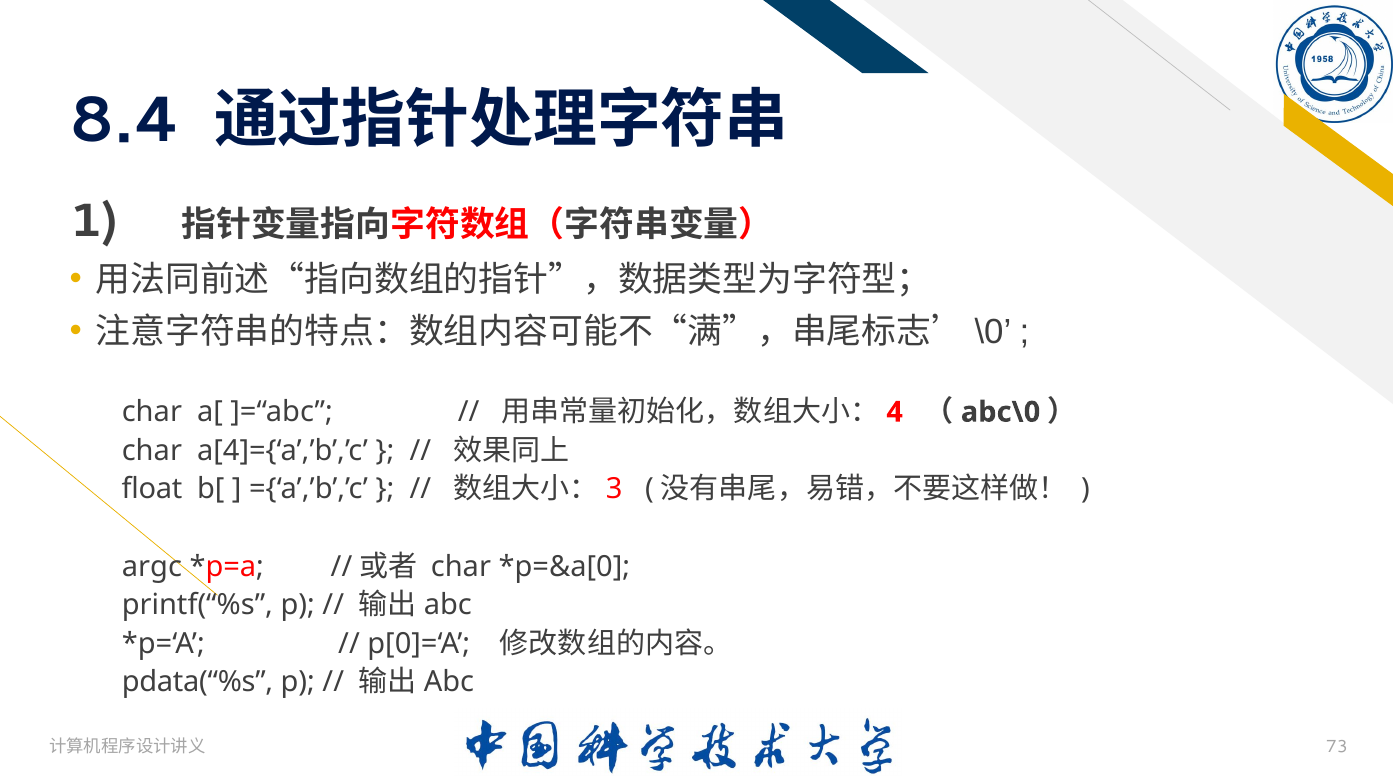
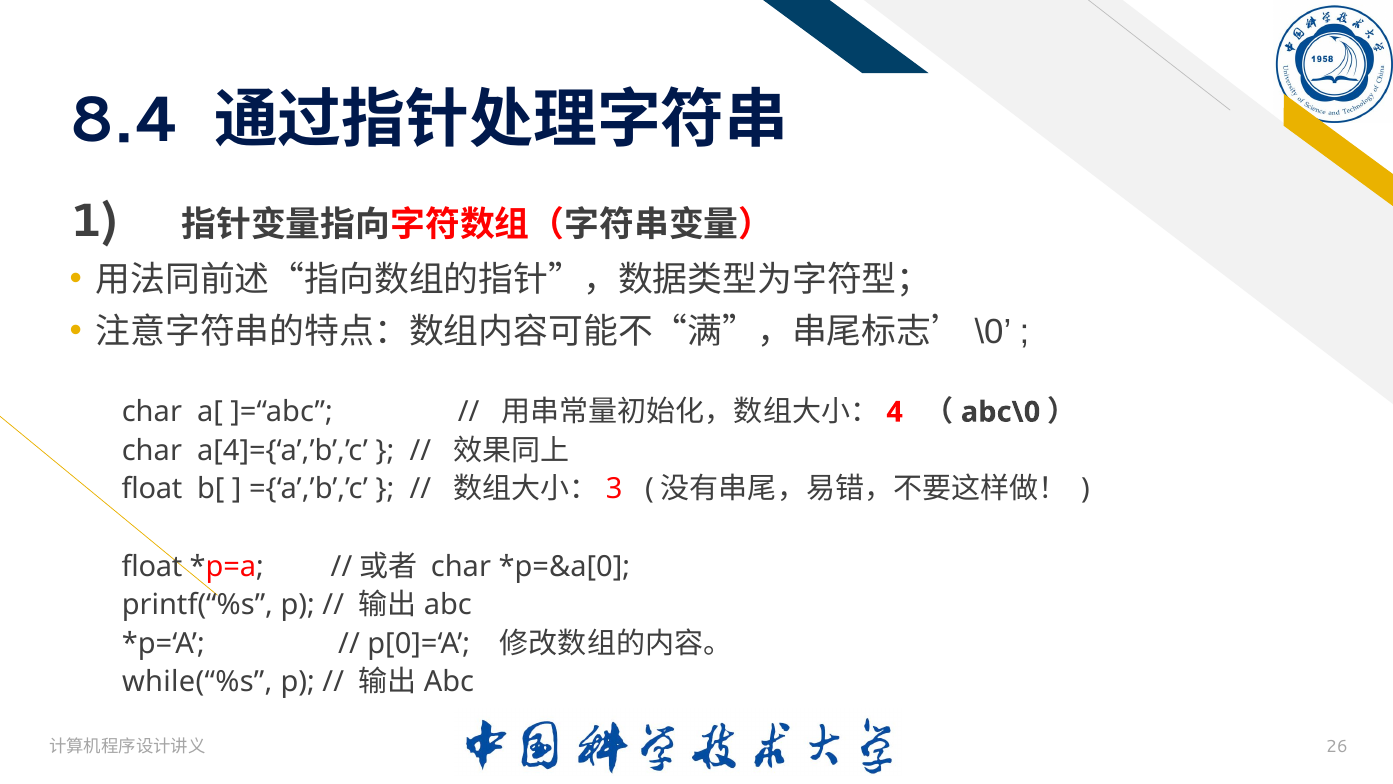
argc at (152, 566): argc -> float
pdata(“%s: pdata(“%s -> while(“%s
73: 73 -> 26
